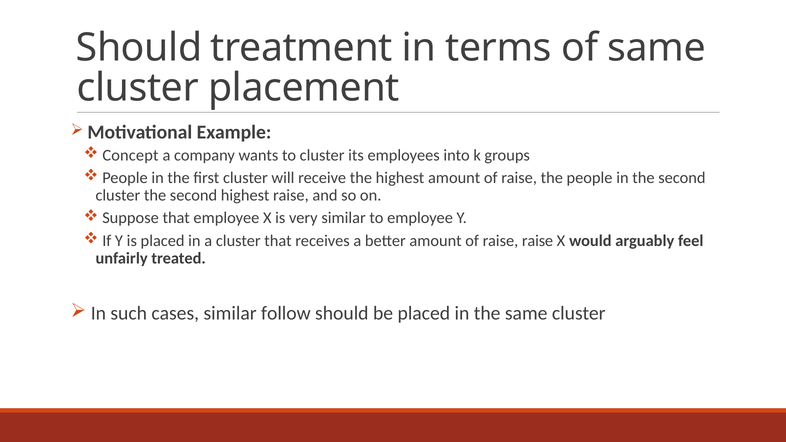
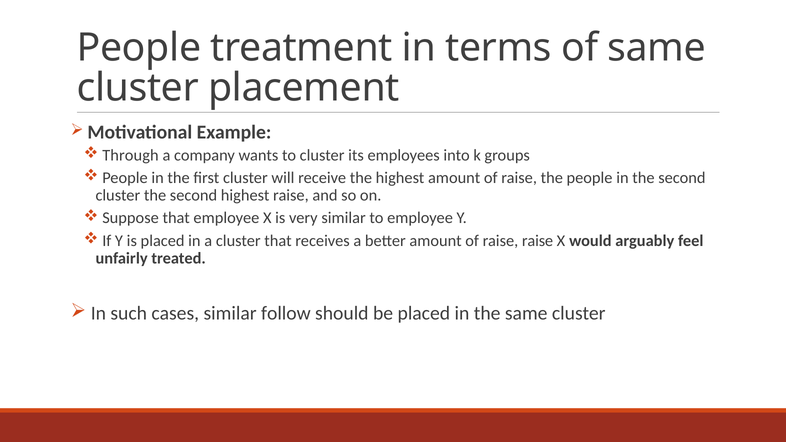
Should at (139, 48): Should -> People
Concept: Concept -> Through
